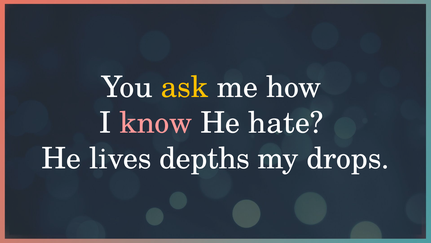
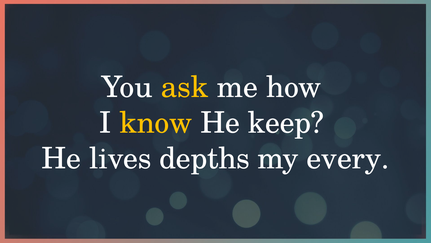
know colour: pink -> yellow
hate: hate -> keep
drops: drops -> every
